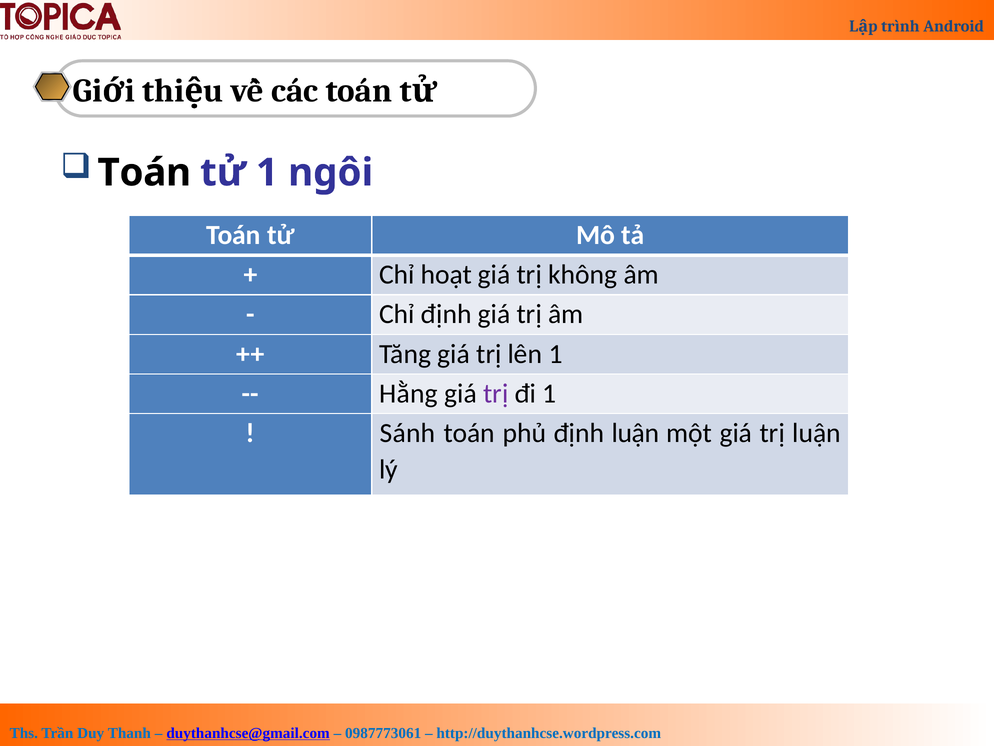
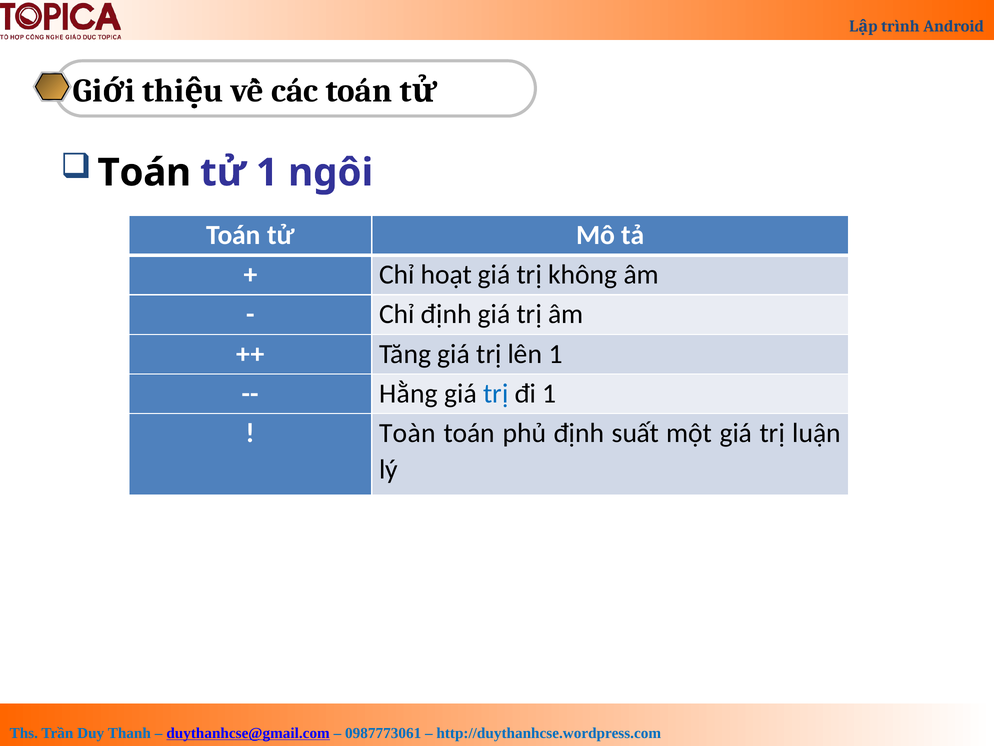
trị at (496, 393) colour: purple -> blue
Sánh: Sánh -> Toàn
định luận: luận -> suất
